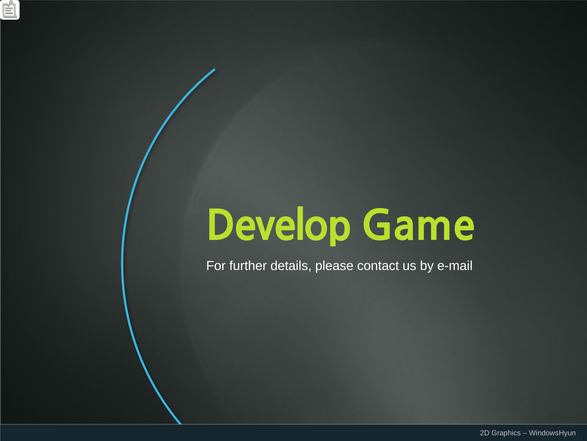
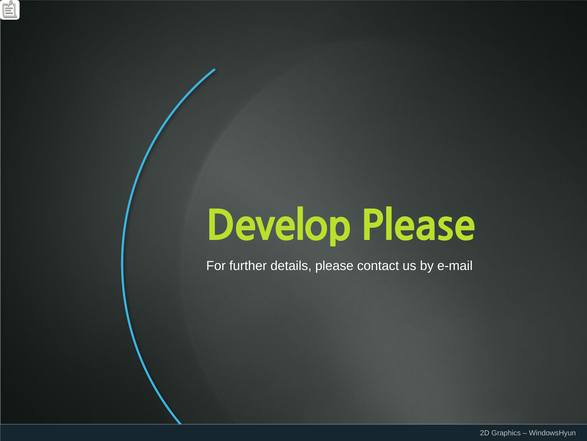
Develop Game: Game -> Please
